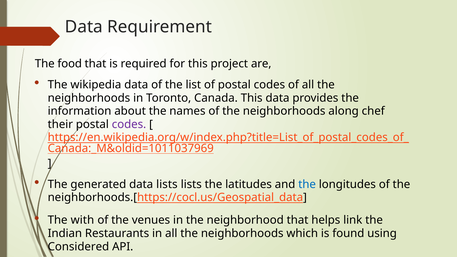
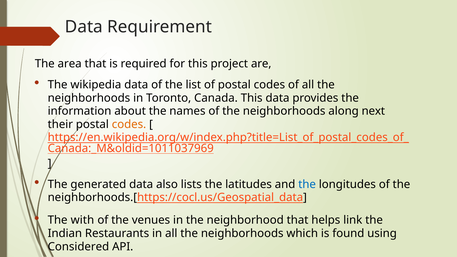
food: food -> area
chef: chef -> next
codes at (129, 124) colour: purple -> orange
data lists: lists -> also
